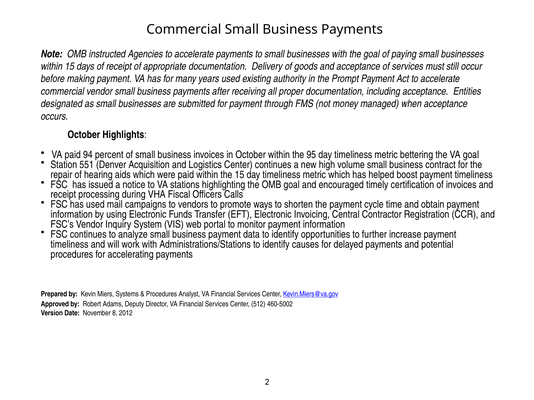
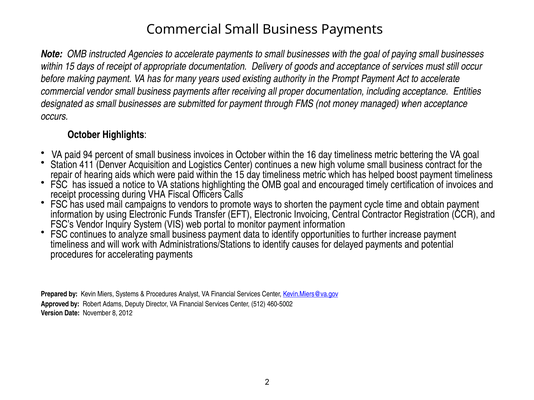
95: 95 -> 16
551: 551 -> 411
